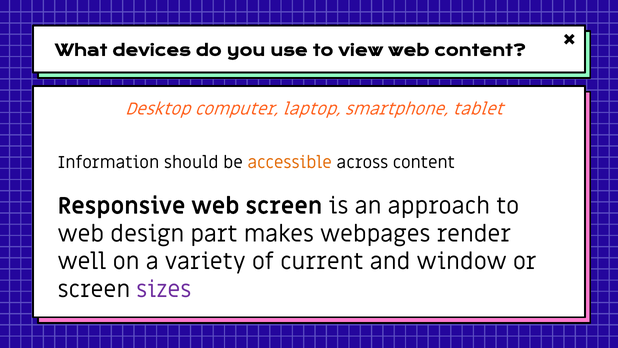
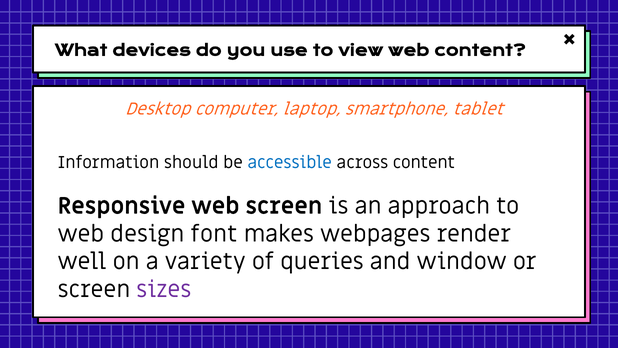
accessible colour: orange -> blue
part: part -> font
current: current -> queries
